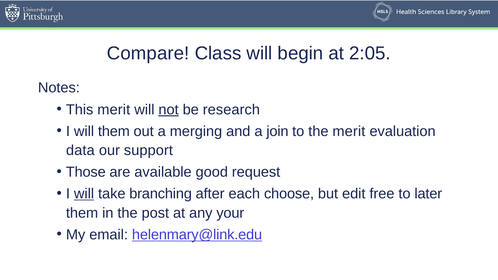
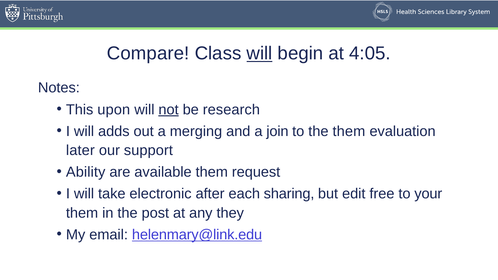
will at (260, 54) underline: none -> present
2:05: 2:05 -> 4:05
This merit: merit -> upon
will them: them -> adds
the merit: merit -> them
data: data -> later
Those: Those -> Ability
available good: good -> them
will at (84, 194) underline: present -> none
branching: branching -> electronic
choose: choose -> sharing
later: later -> your
your: your -> they
